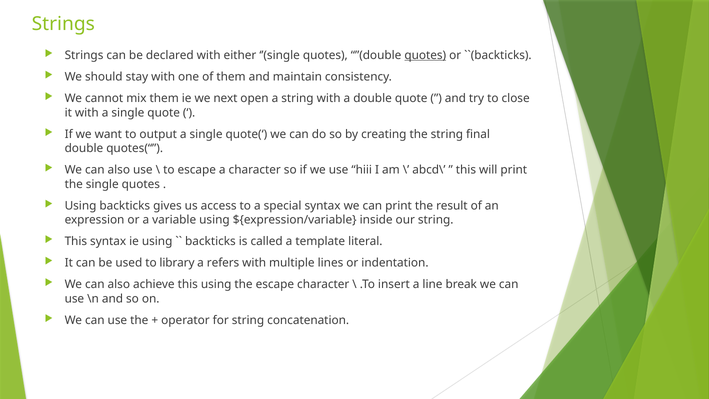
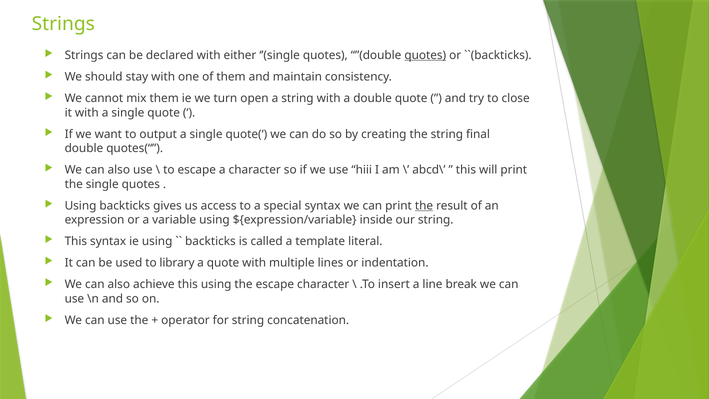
next: next -> turn
the at (424, 206) underline: none -> present
a refers: refers -> quote
